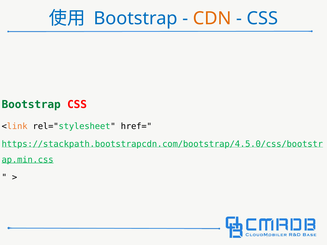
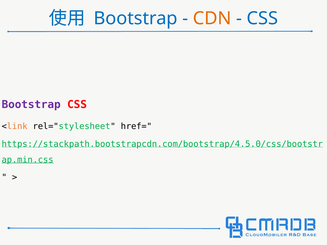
Bootstrap at (31, 105) colour: green -> purple
